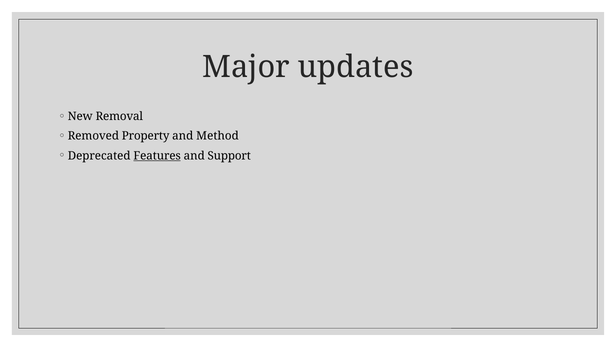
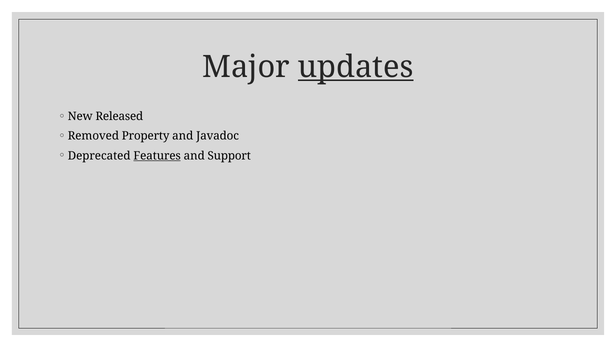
updates underline: none -> present
Removal: Removal -> Released
Method: Method -> Javadoc
